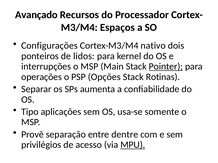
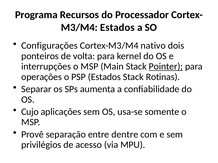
Avançado: Avançado -> Programa
Espaços at (117, 27): Espaços -> Estados
lidos: lidos -> volta
PSP Opções: Opções -> Estados
Tipo: Tipo -> Cujo
MPU underline: present -> none
